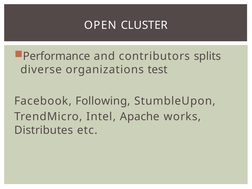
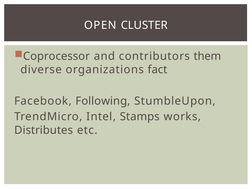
Performance: Performance -> Coprocessor
splits: splits -> them
test: test -> fact
Apache: Apache -> Stamps
